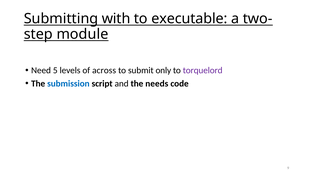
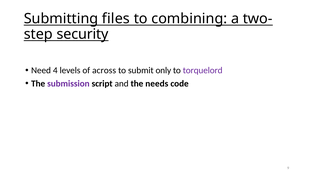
with: with -> files
executable: executable -> combining
module: module -> security
5: 5 -> 4
submission colour: blue -> purple
